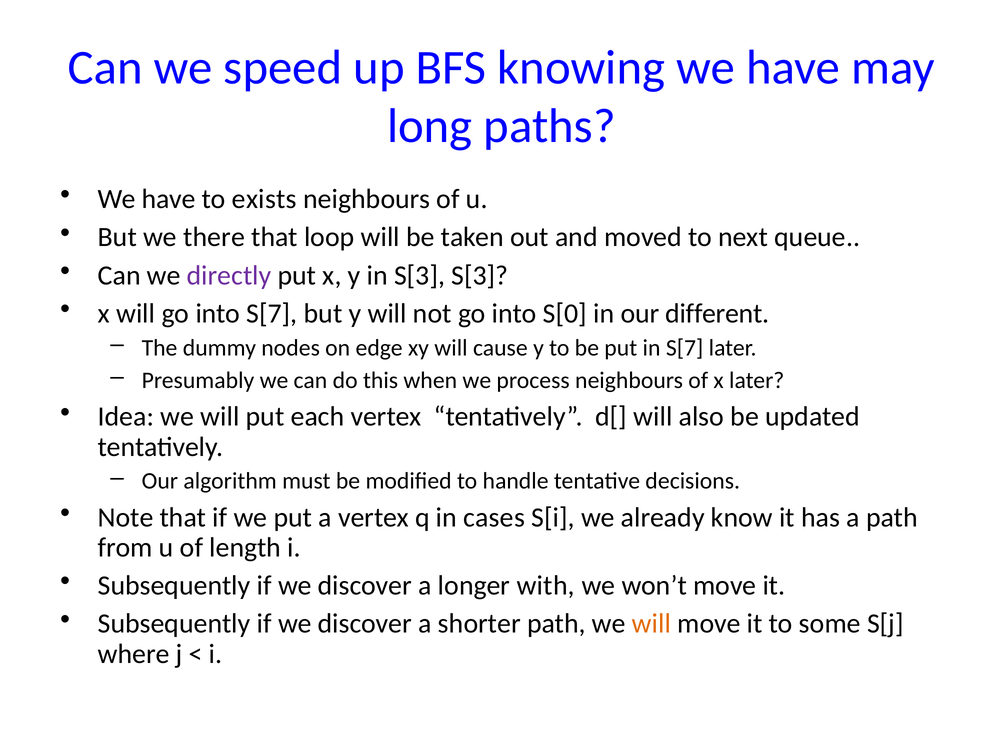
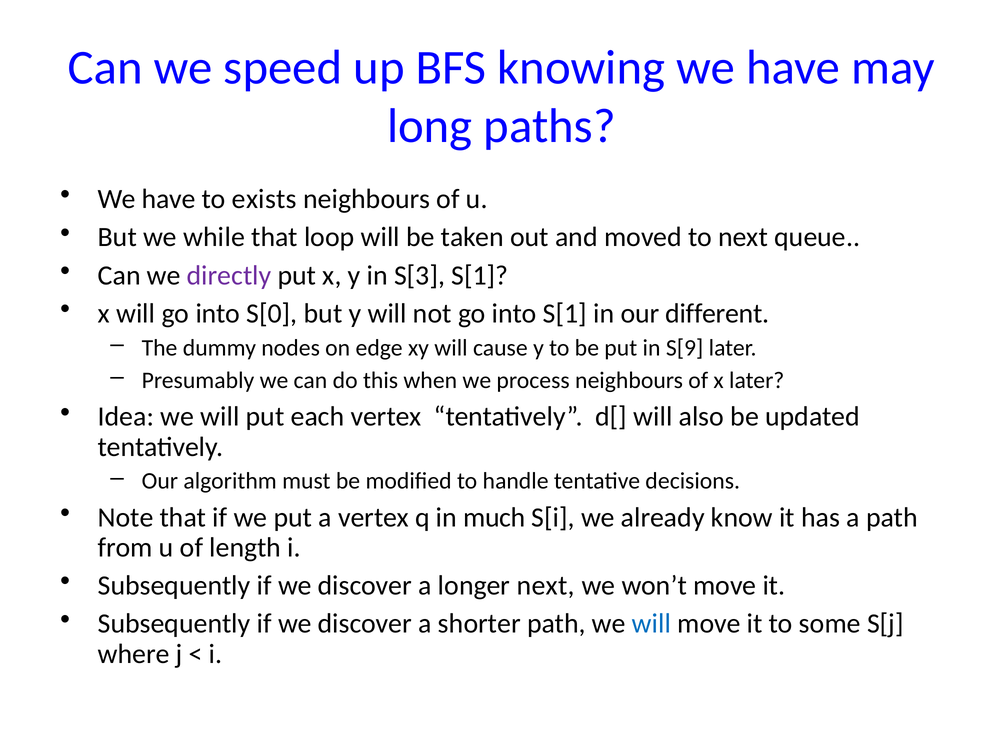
there: there -> while
S[3 S[3: S[3 -> S[1
into S[7: S[7 -> S[0
into S[0: S[0 -> S[1
in S[7: S[7 -> S[9
cases: cases -> much
longer with: with -> next
will at (652, 624) colour: orange -> blue
